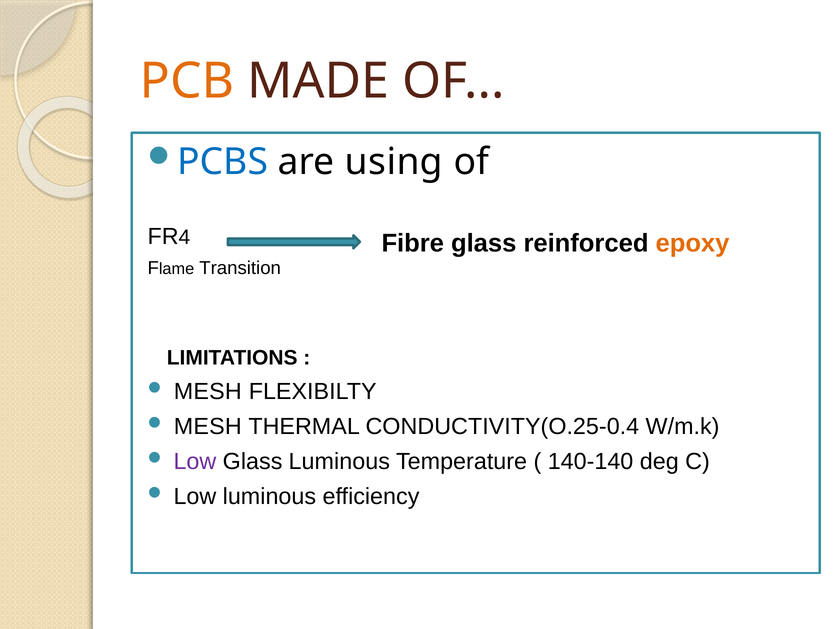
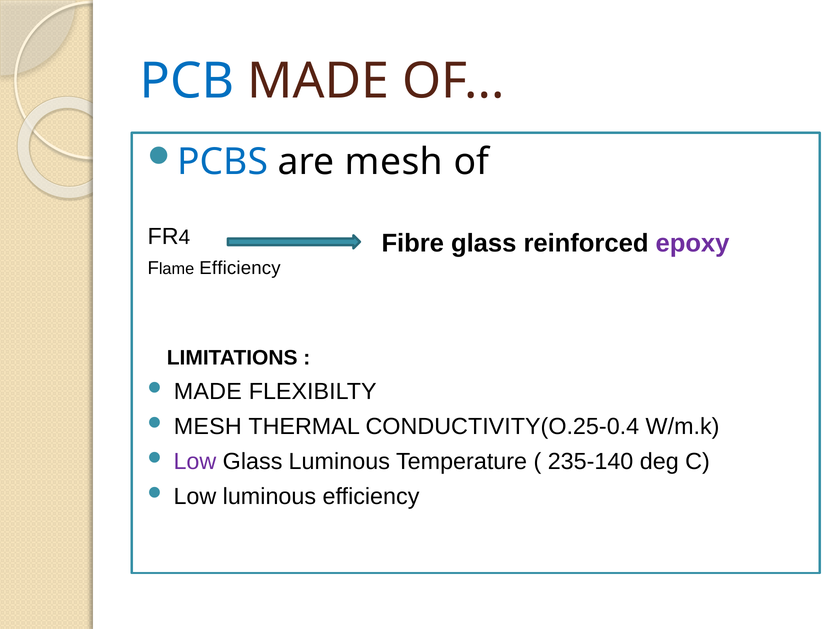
PCB colour: orange -> blue
are using: using -> mesh
epoxy colour: orange -> purple
Flame Transition: Transition -> Efficiency
MESH at (208, 392): MESH -> MADE
140-140: 140-140 -> 235-140
